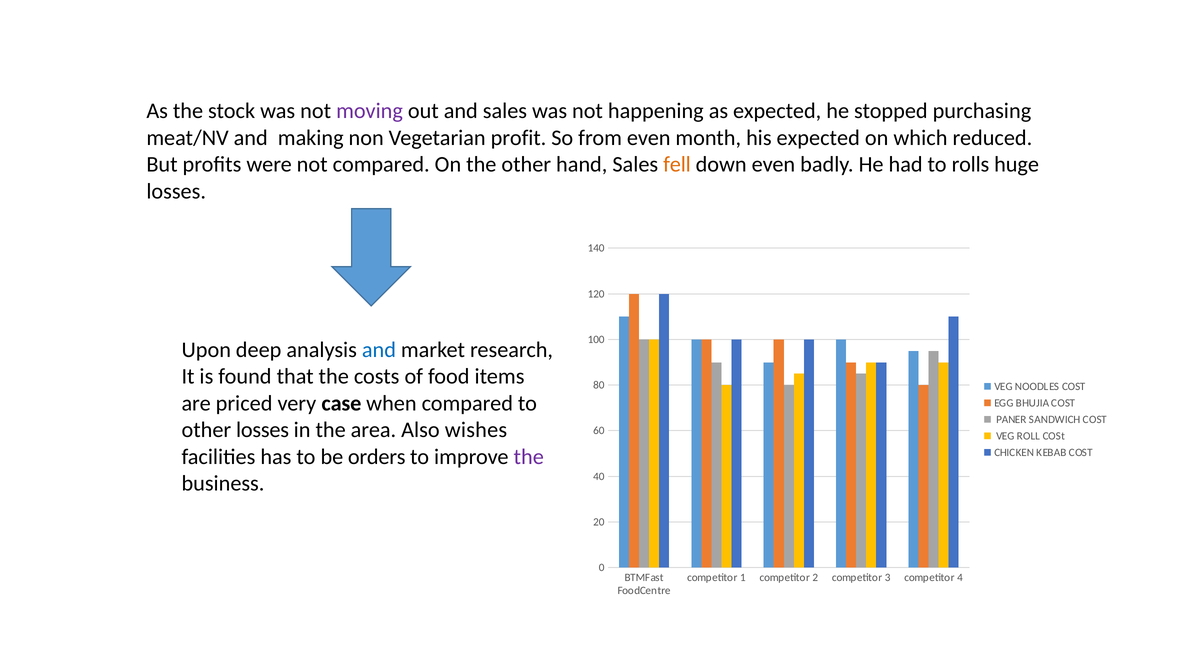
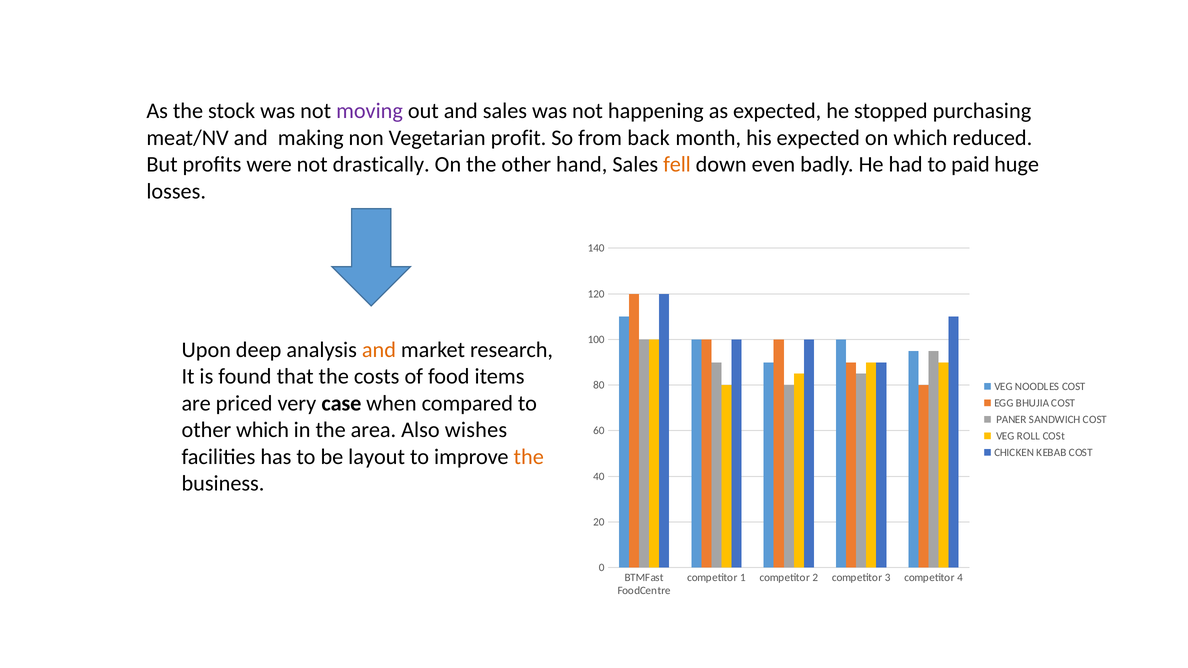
from even: even -> back
not compared: compared -> drastically
rolls: rolls -> paid
and at (379, 350) colour: blue -> orange
other losses: losses -> which
orders: orders -> layout
the at (529, 457) colour: purple -> orange
